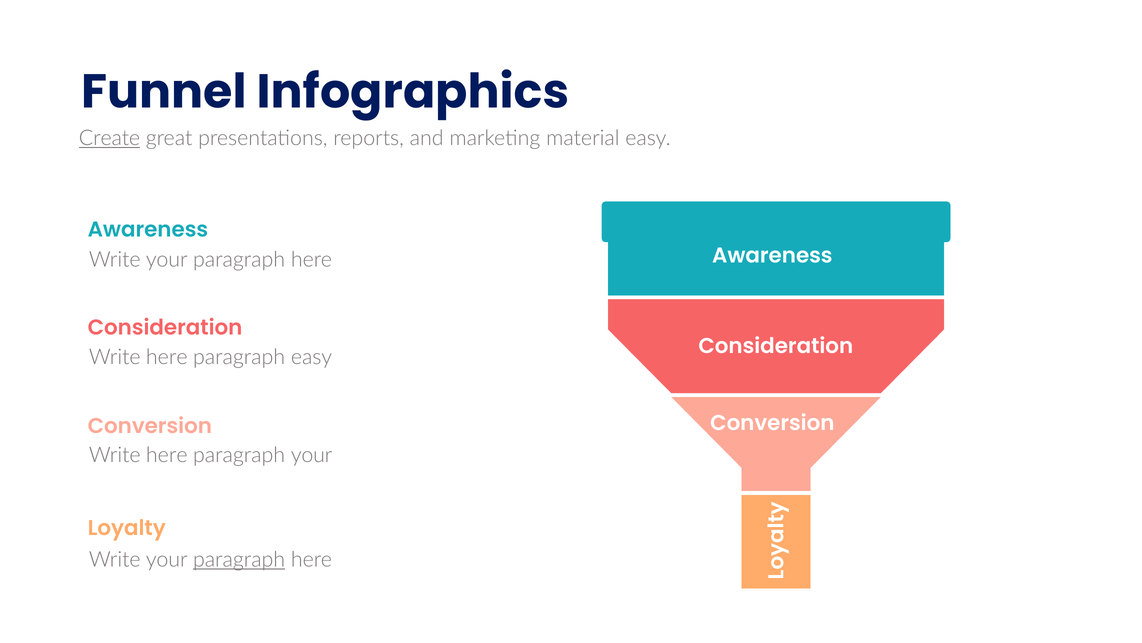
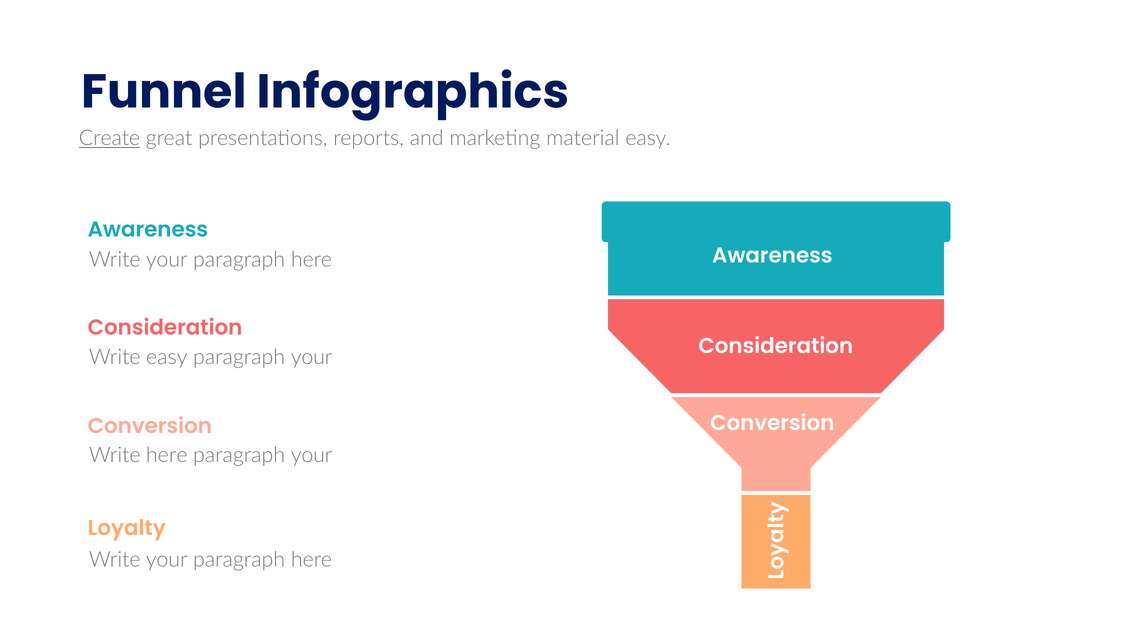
here at (167, 357): here -> easy
easy at (312, 357): easy -> your
paragraph at (239, 559) underline: present -> none
